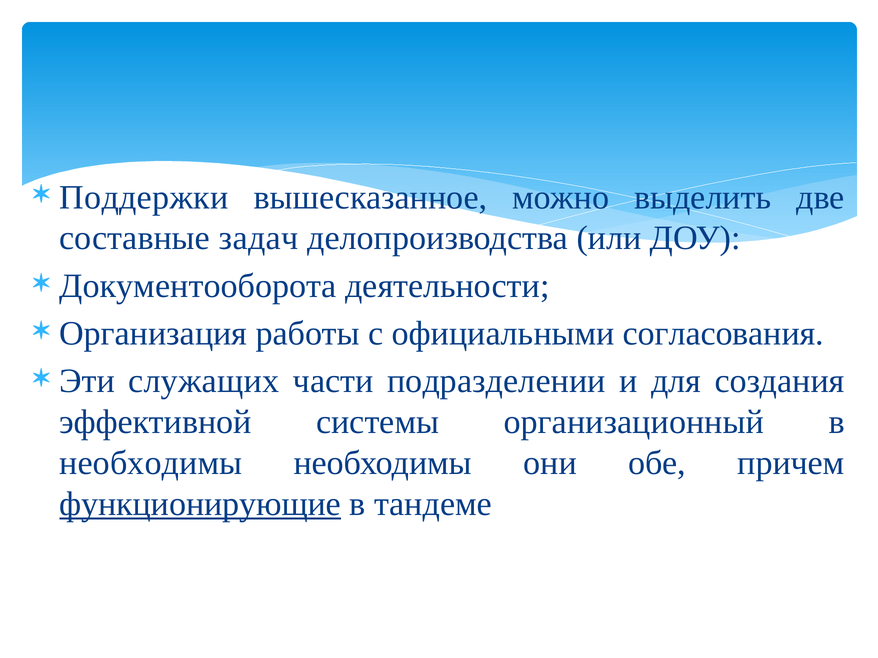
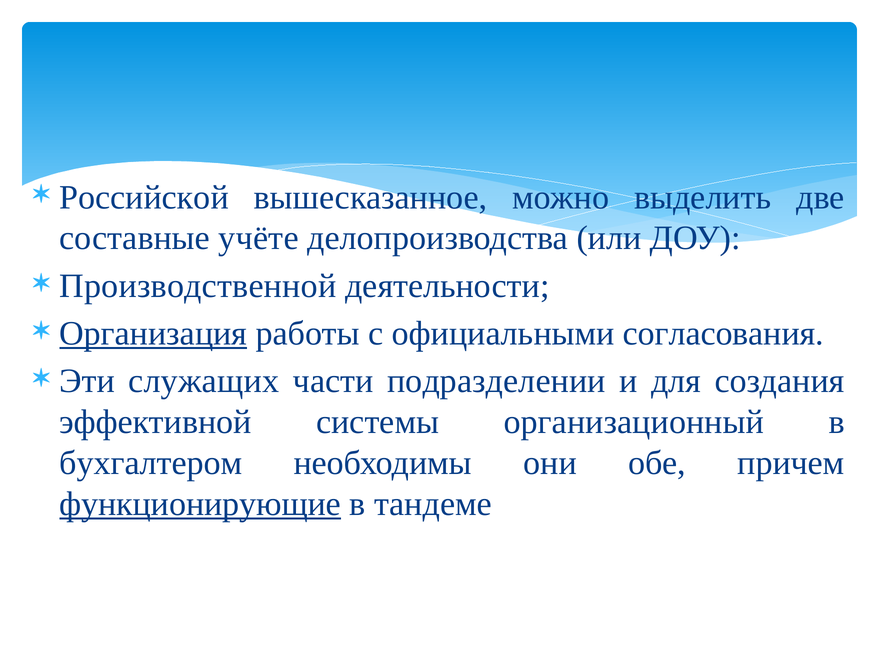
Поддержки: Поддержки -> Российской
задач: задач -> учёте
Документооборота: Документооборота -> Производственной
Организация underline: none -> present
необходимы at (151, 463): необходимы -> бухгалтером
